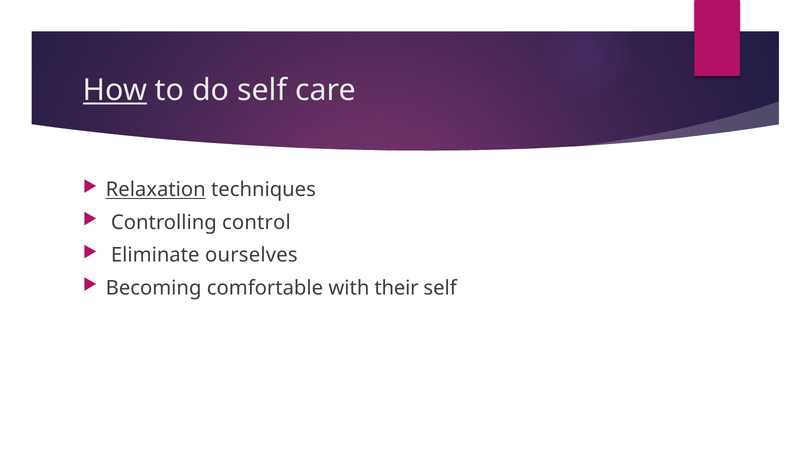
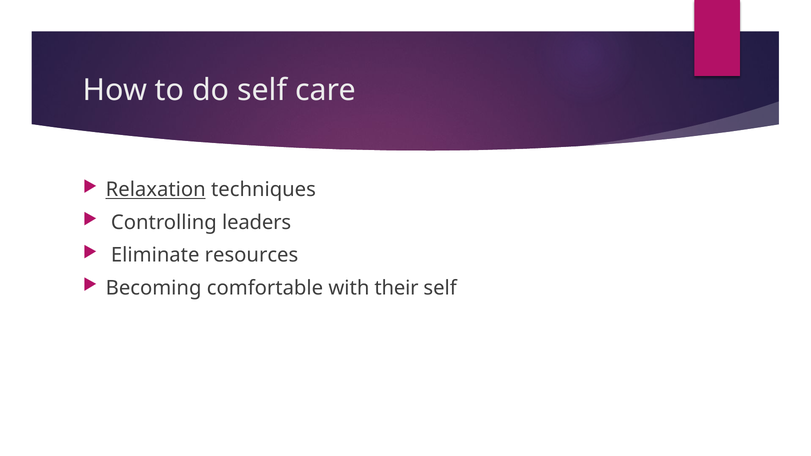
How underline: present -> none
control: control -> leaders
ourselves: ourselves -> resources
